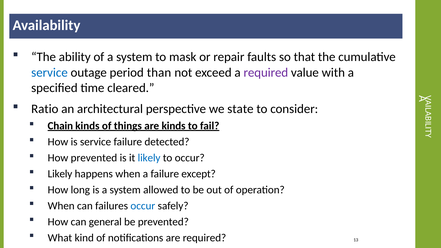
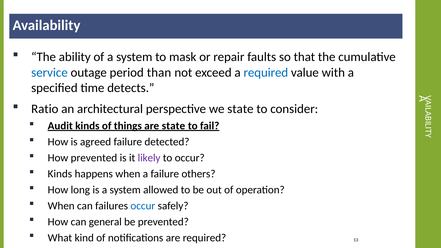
required at (266, 73) colour: purple -> blue
cleared: cleared -> detects
Chain: Chain -> Audit
are kinds: kinds -> state
is service: service -> agreed
likely at (149, 158) colour: blue -> purple
Likely at (60, 174): Likely -> Kinds
except: except -> others
